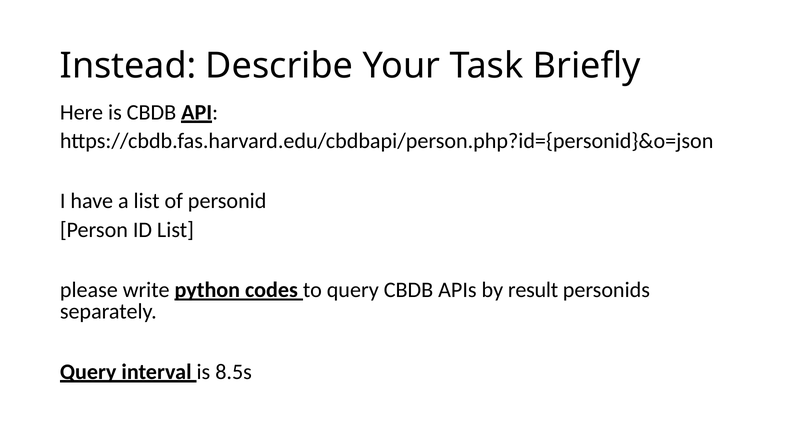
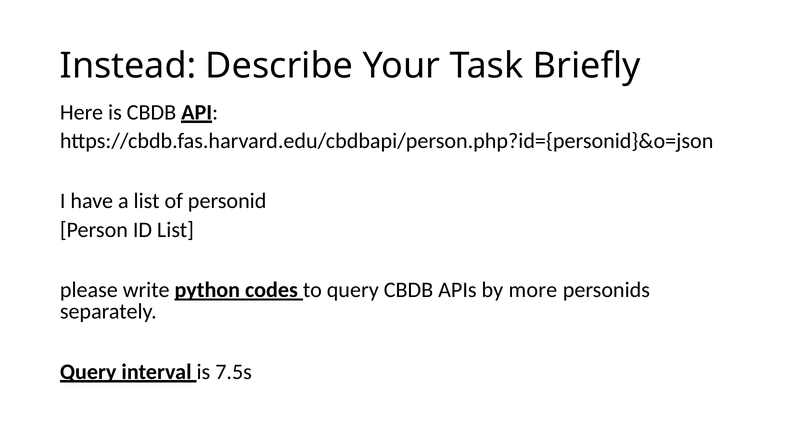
result: result -> more
8.5s: 8.5s -> 7.5s
